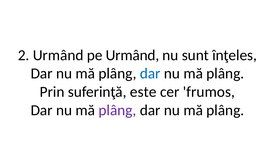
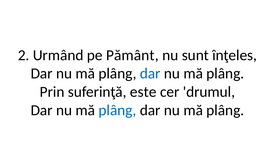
pe Urmând: Urmând -> Pământ
frumos: frumos -> drumul
plâng at (117, 110) colour: purple -> blue
